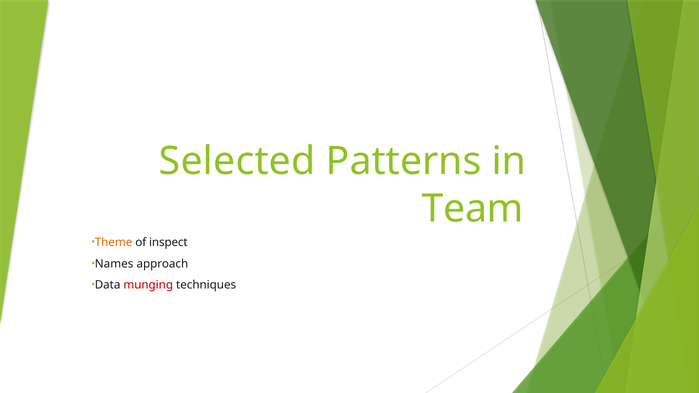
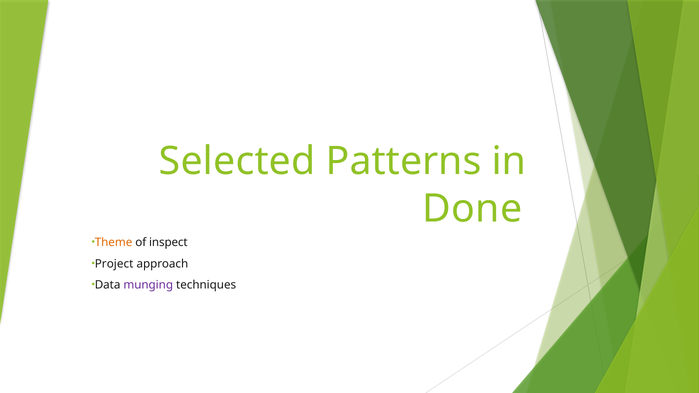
Team: Team -> Done
Names: Names -> Project
munging colour: red -> purple
